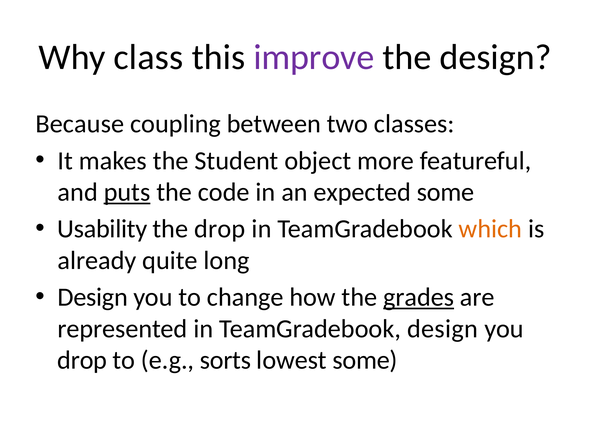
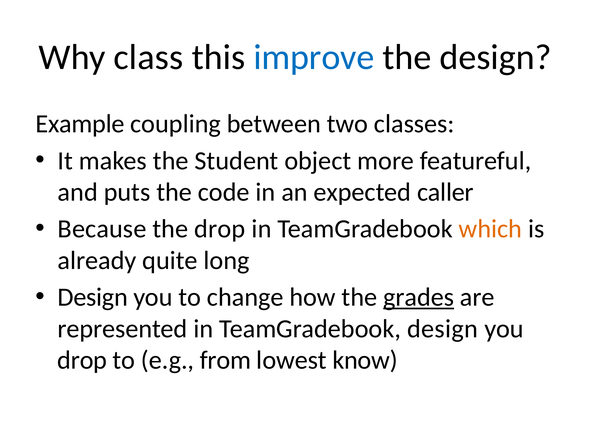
improve colour: purple -> blue
Because: Because -> Example
puts underline: present -> none
expected some: some -> caller
Usability: Usability -> Because
sorts: sorts -> from
lowest some: some -> know
